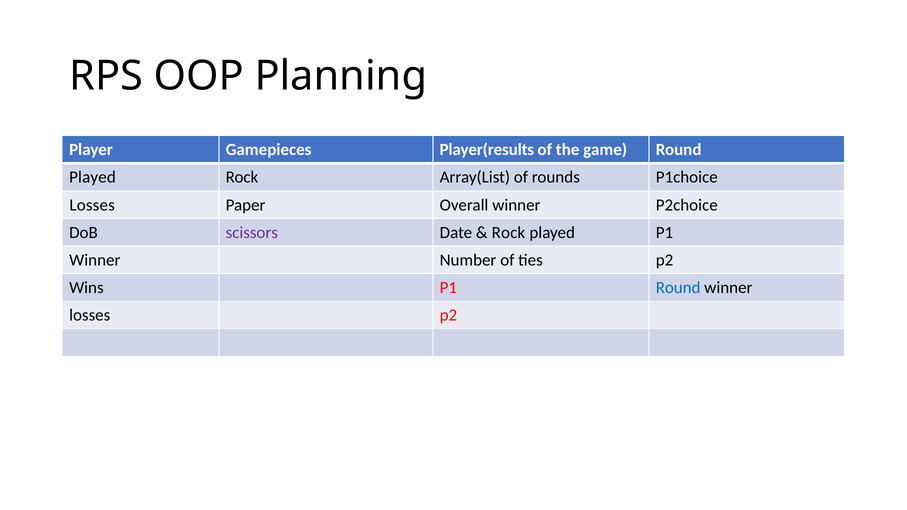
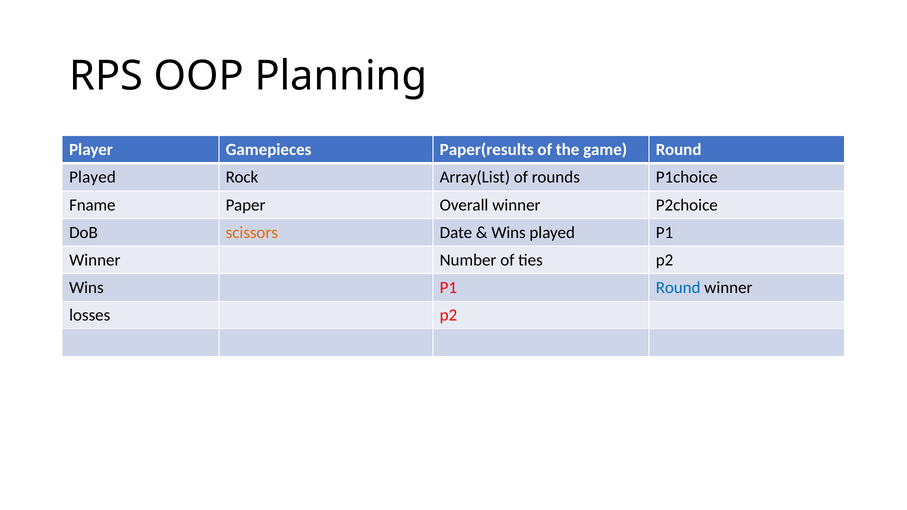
Player(results: Player(results -> Paper(results
Losses at (92, 205): Losses -> Fname
scissors colour: purple -> orange
Rock at (508, 233): Rock -> Wins
